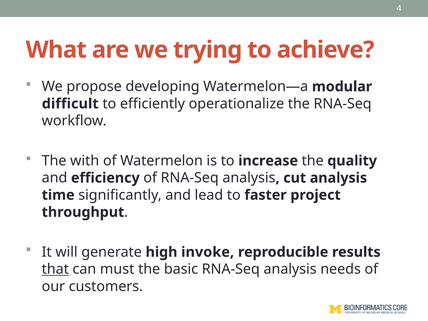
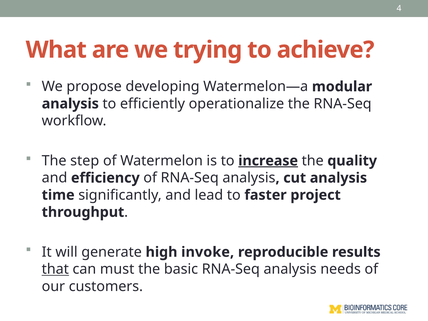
difficult at (70, 104): difficult -> analysis
with: with -> step
increase underline: none -> present
